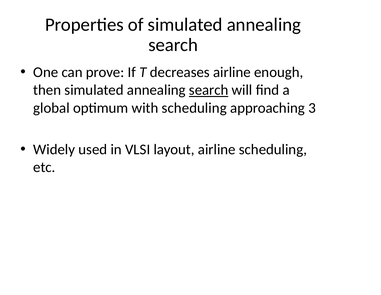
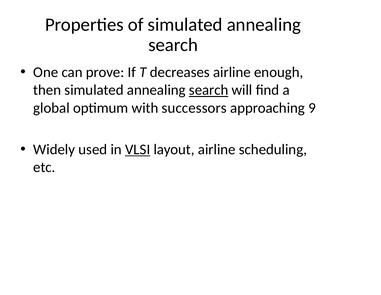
with scheduling: scheduling -> successors
3: 3 -> 9
VLSI underline: none -> present
